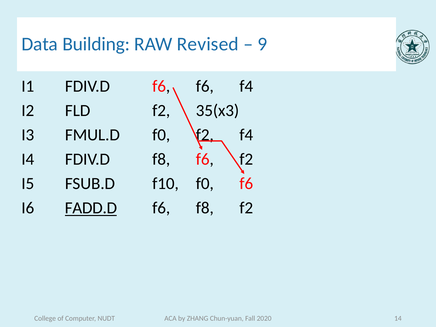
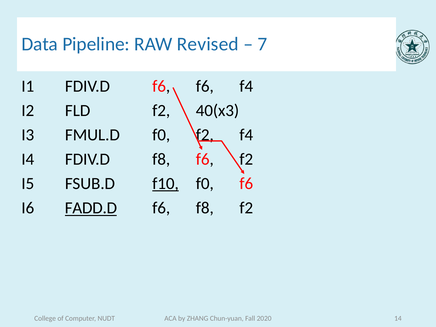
Building: Building -> Pipeline
9: 9 -> 7
35(x3: 35(x3 -> 40(x3
f10 underline: none -> present
